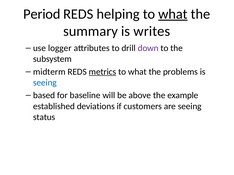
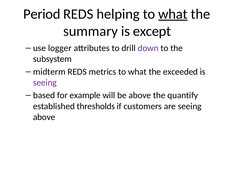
writes: writes -> except
metrics underline: present -> none
problems: problems -> exceeded
seeing at (45, 83) colour: blue -> purple
baseline: baseline -> example
example: example -> quantify
deviations: deviations -> thresholds
status at (44, 117): status -> above
